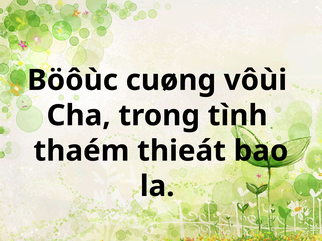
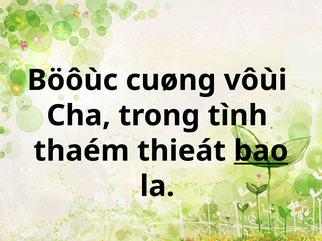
bao underline: none -> present
